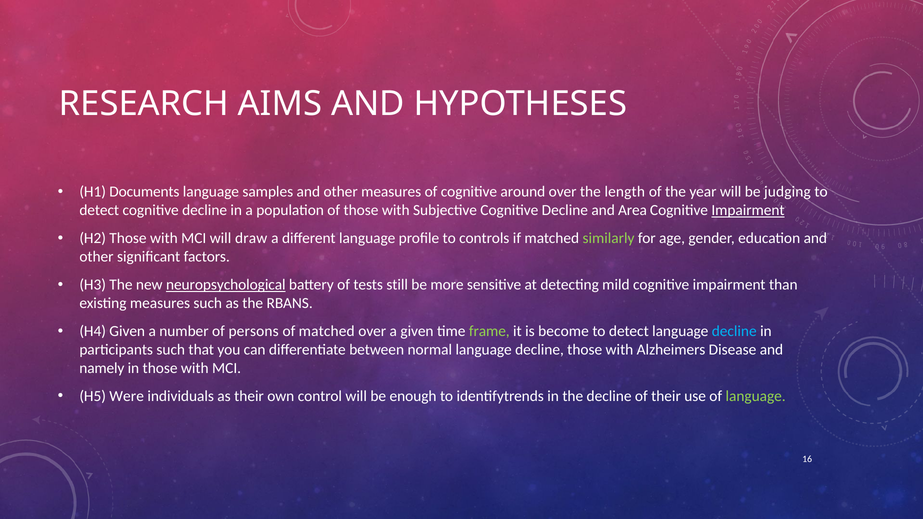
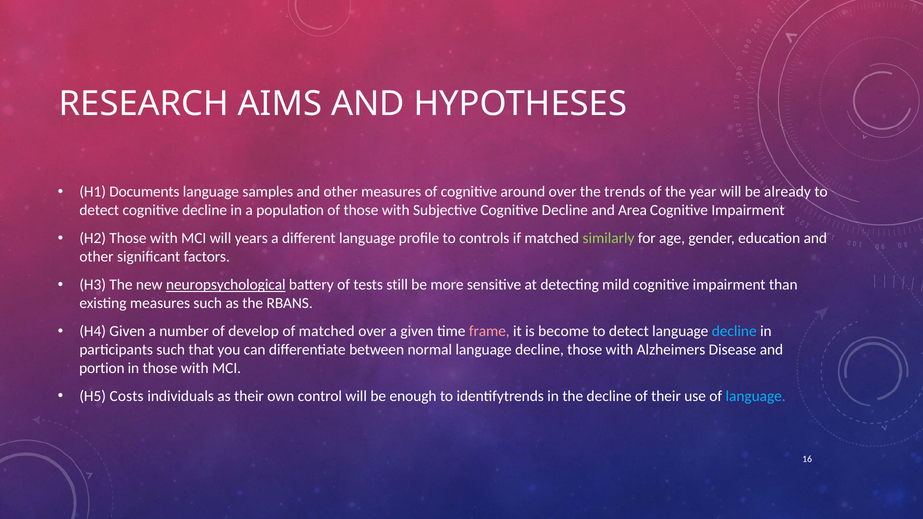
length: length -> trends
judging: judging -> already
Impairment at (748, 210) underline: present -> none
draw: draw -> years
persons: persons -> develop
frame colour: light green -> pink
namely: namely -> portion
Were: Were -> Costs
language at (756, 396) colour: light green -> light blue
